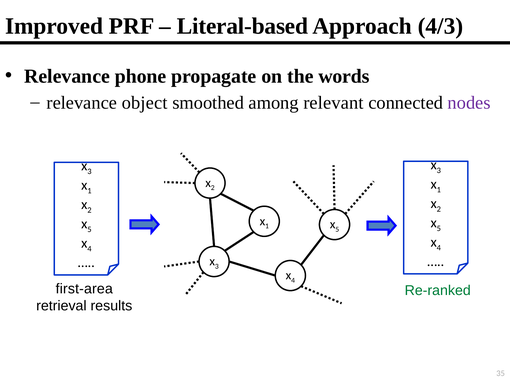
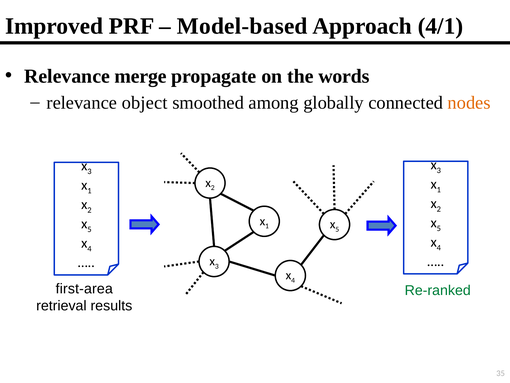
Literal-based: Literal-based -> Model-based
4/3: 4/3 -> 4/1
phone: phone -> merge
relevant: relevant -> globally
nodes colour: purple -> orange
